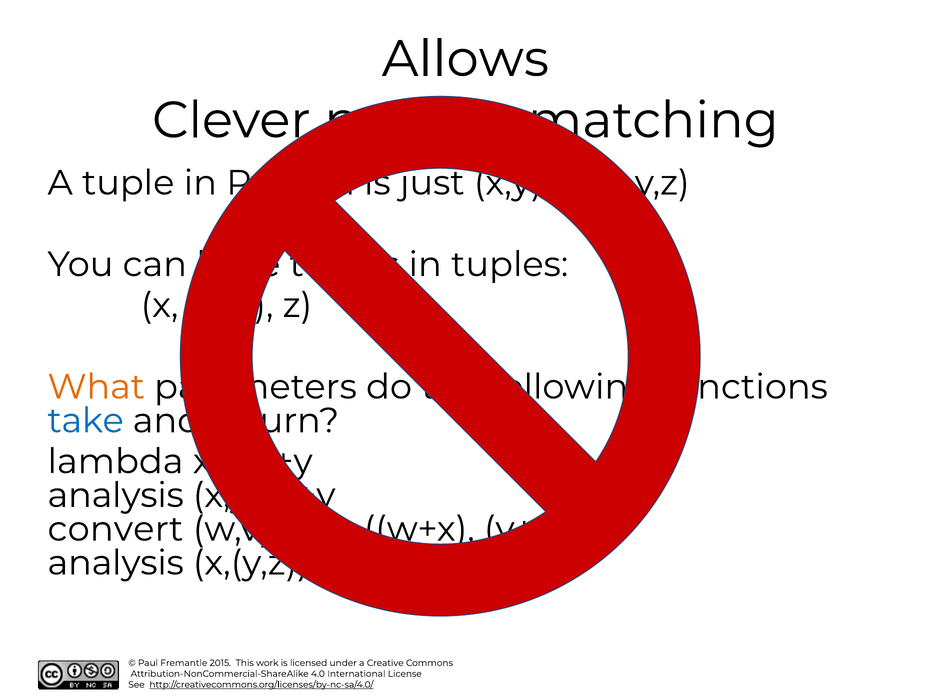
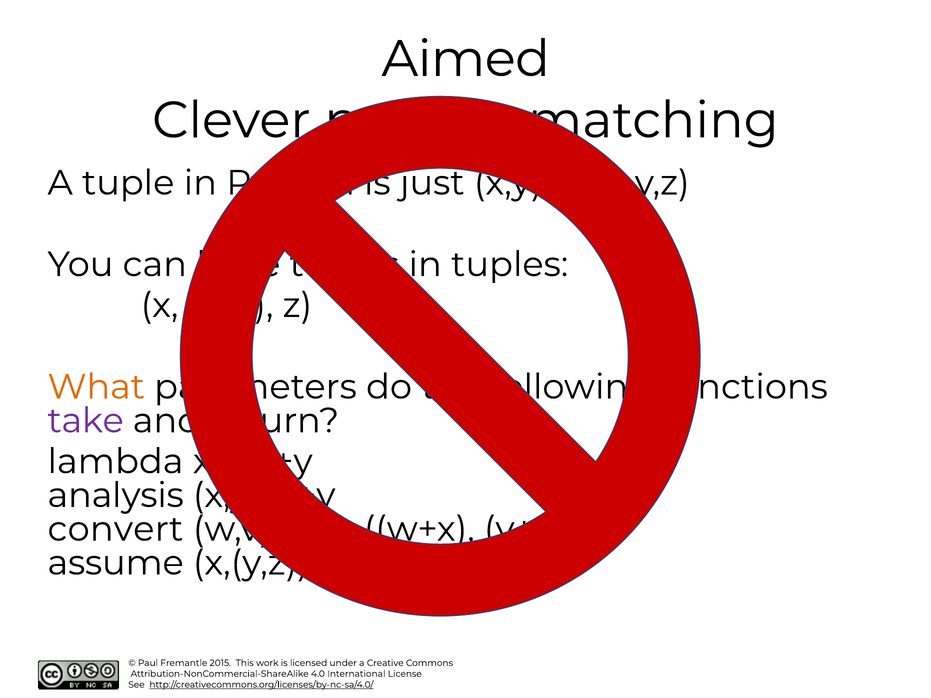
Allows: Allows -> Aimed
take colour: blue -> purple
analysis at (116, 563): analysis -> assume
